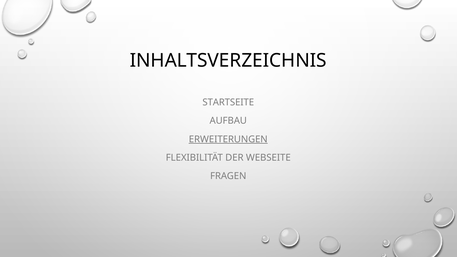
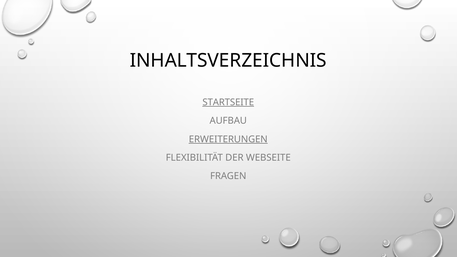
STARTSEITE underline: none -> present
